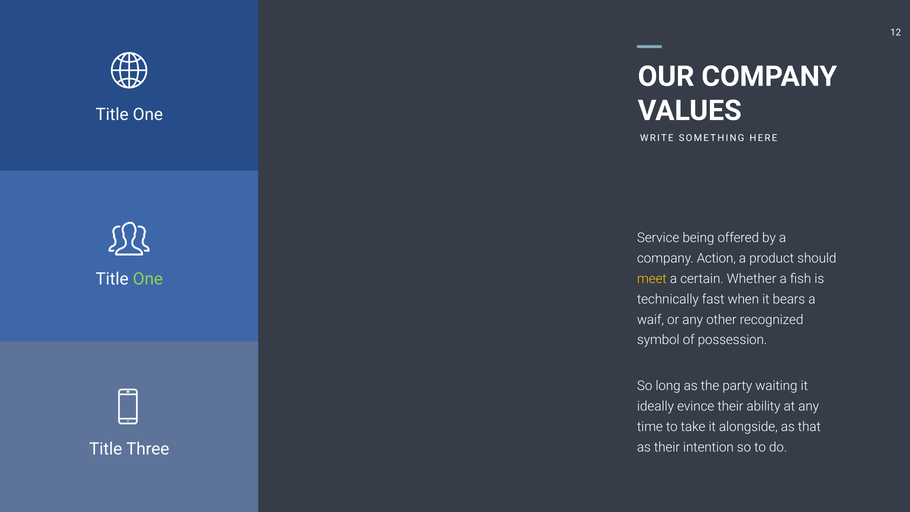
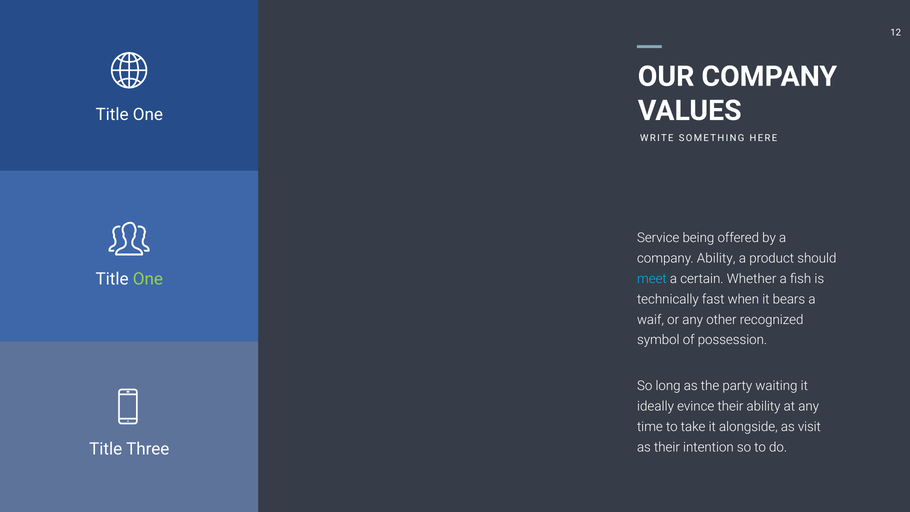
company Action: Action -> Ability
meet colour: yellow -> light blue
that: that -> visit
